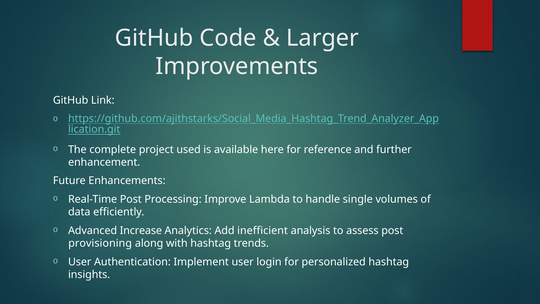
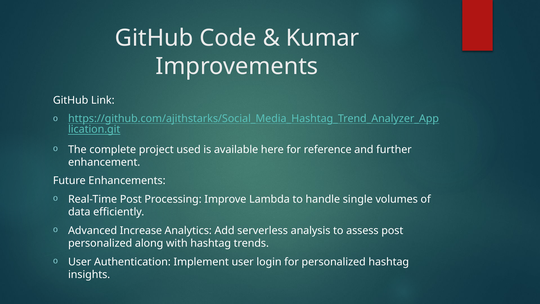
Larger: Larger -> Kumar
inefficient: inefficient -> serverless
provisioning at (100, 243): provisioning -> personalized
